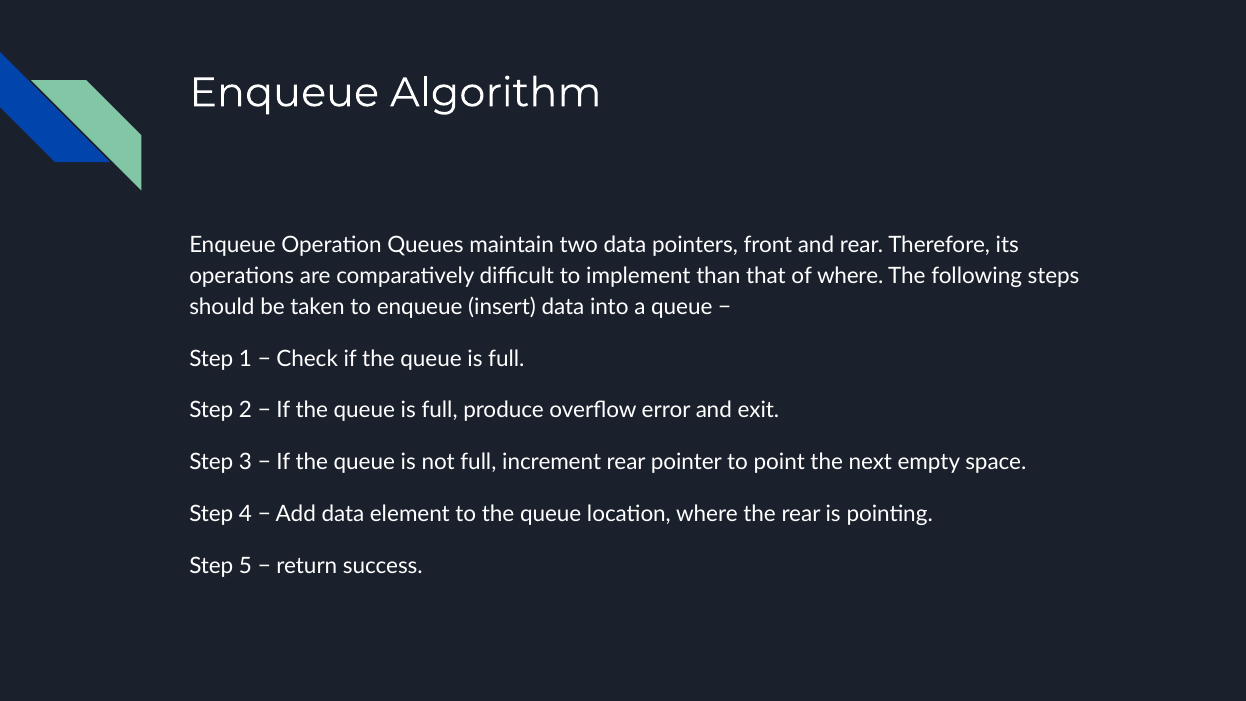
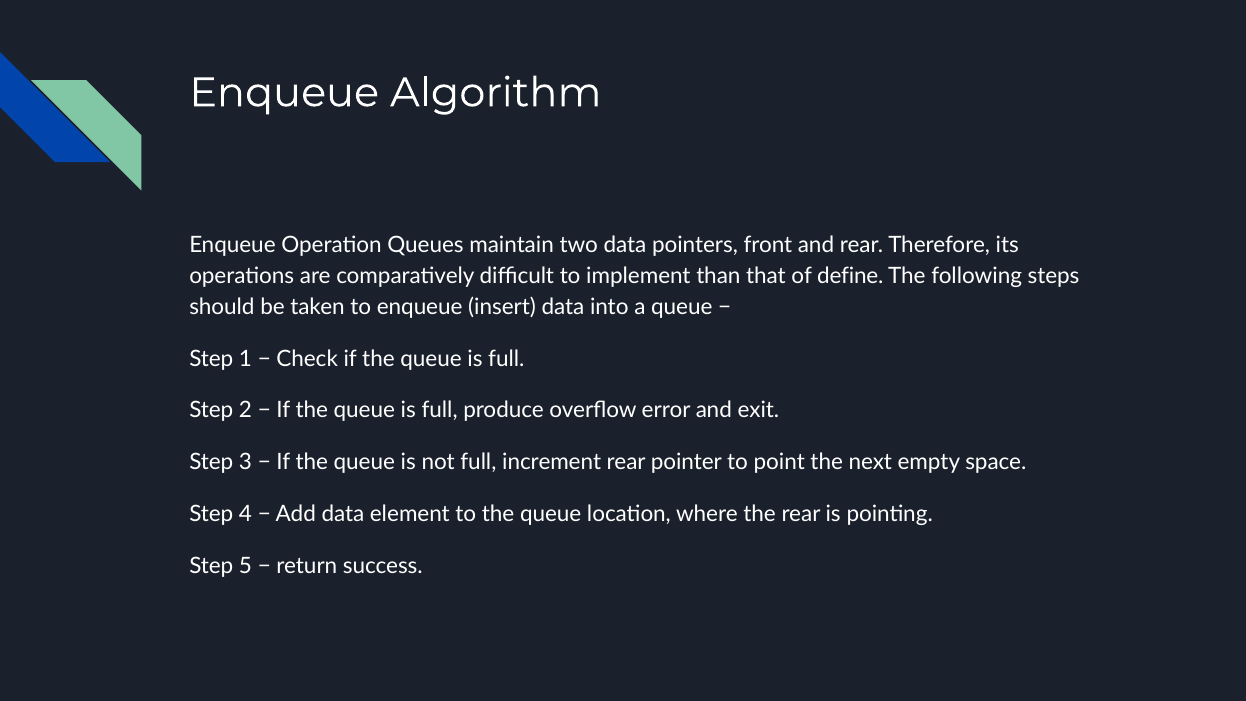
of where: where -> define
